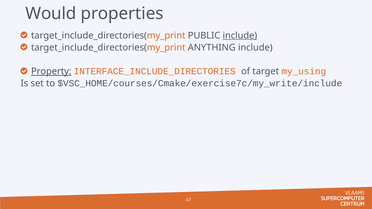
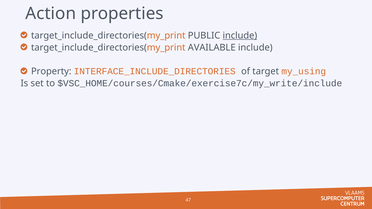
Would: Would -> Action
ANYTHING: ANYTHING -> AVAILABLE
Property underline: present -> none
